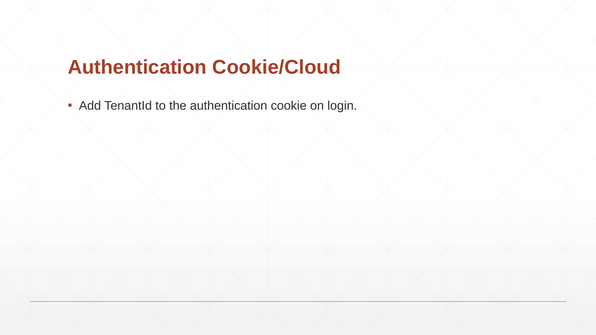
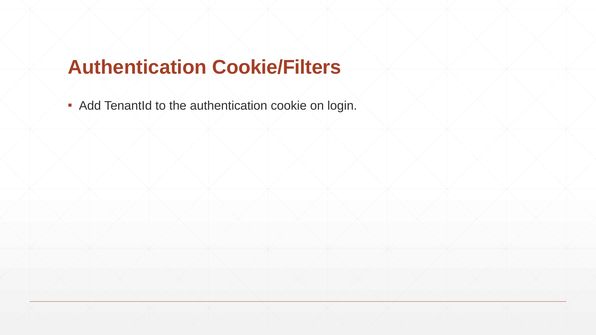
Cookie/Cloud: Cookie/Cloud -> Cookie/Filters
